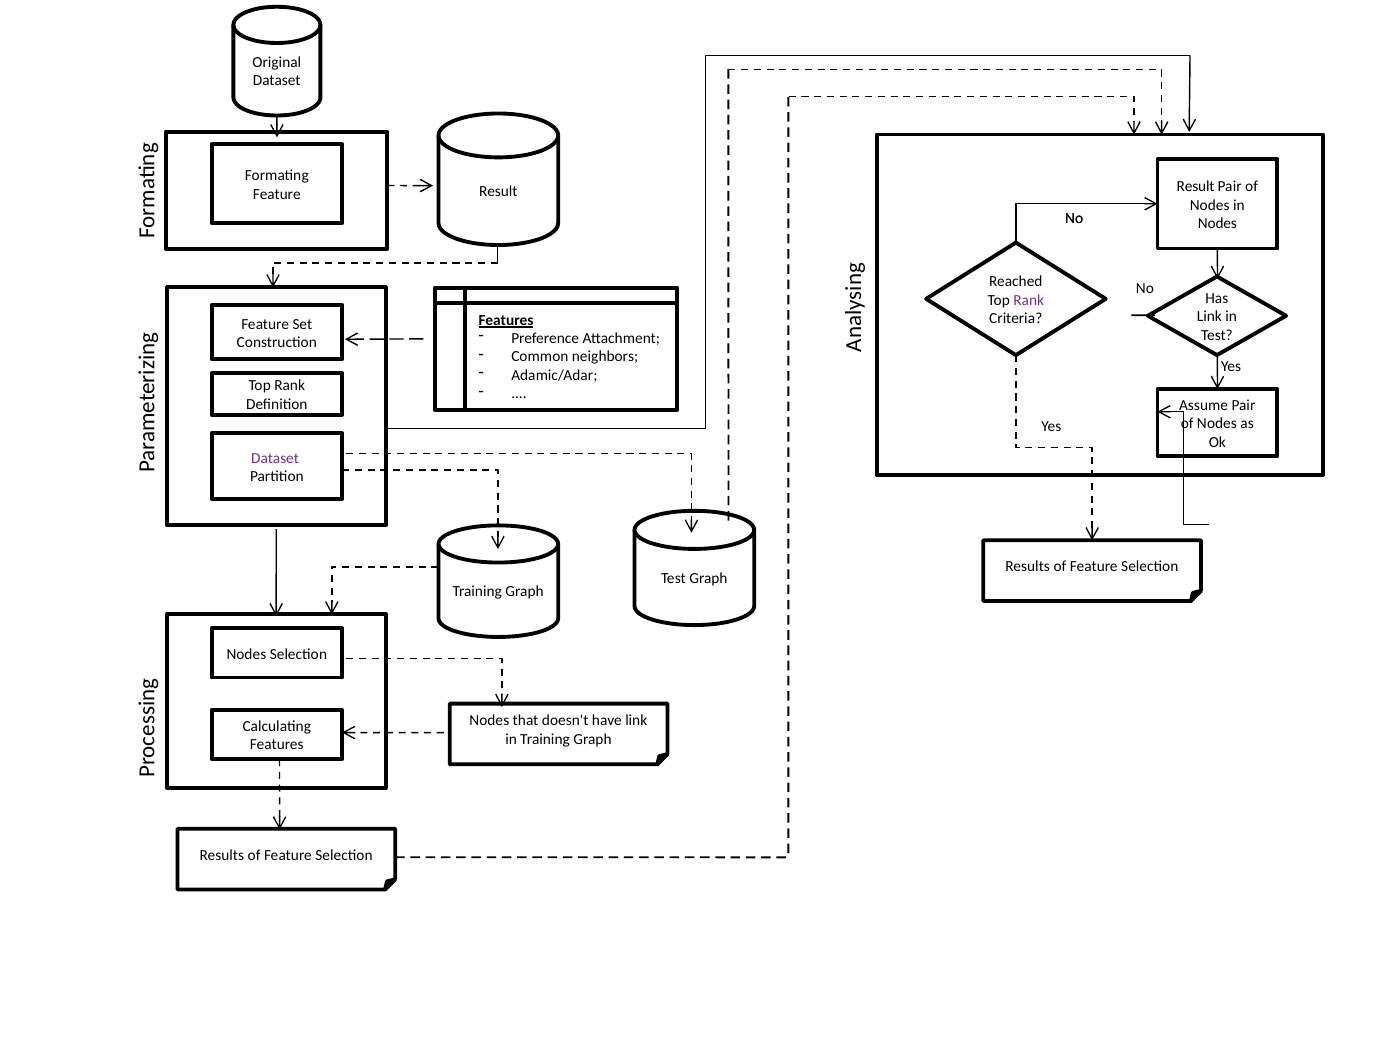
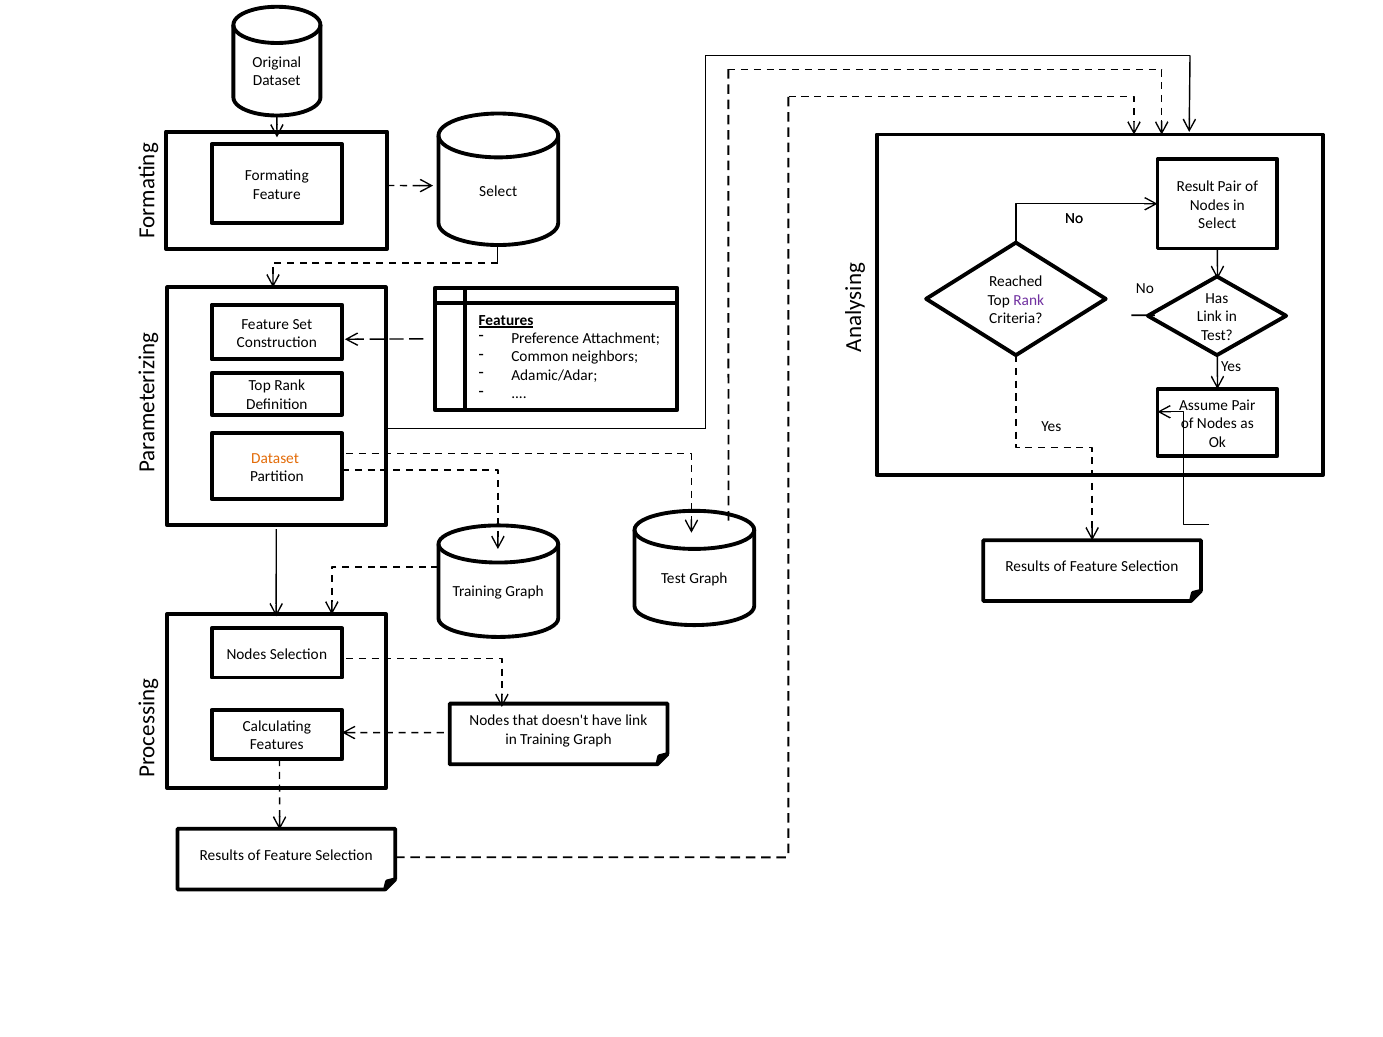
Result at (498, 191): Result -> Select
Nodes at (1217, 223): Nodes -> Select
Dataset at (275, 458) colour: purple -> orange
